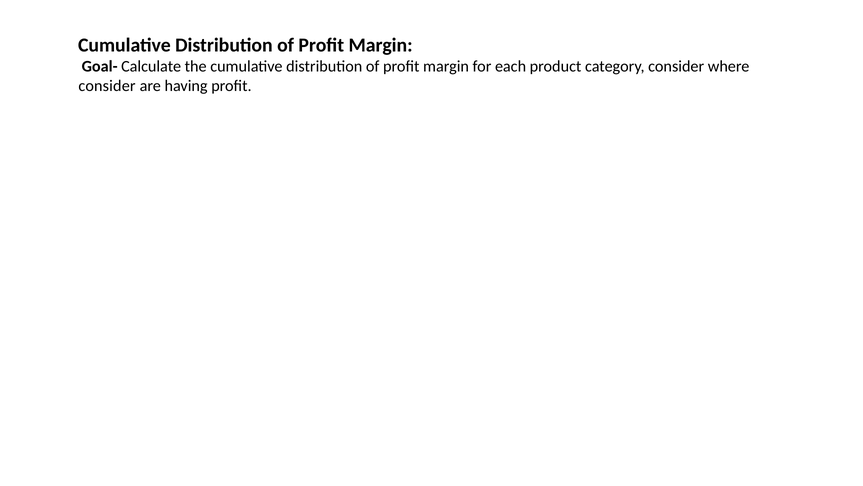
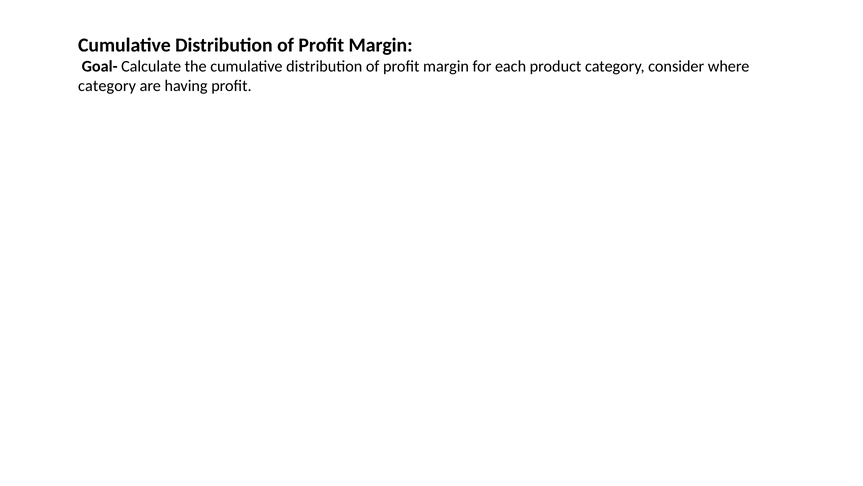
consider at (107, 86): consider -> category
